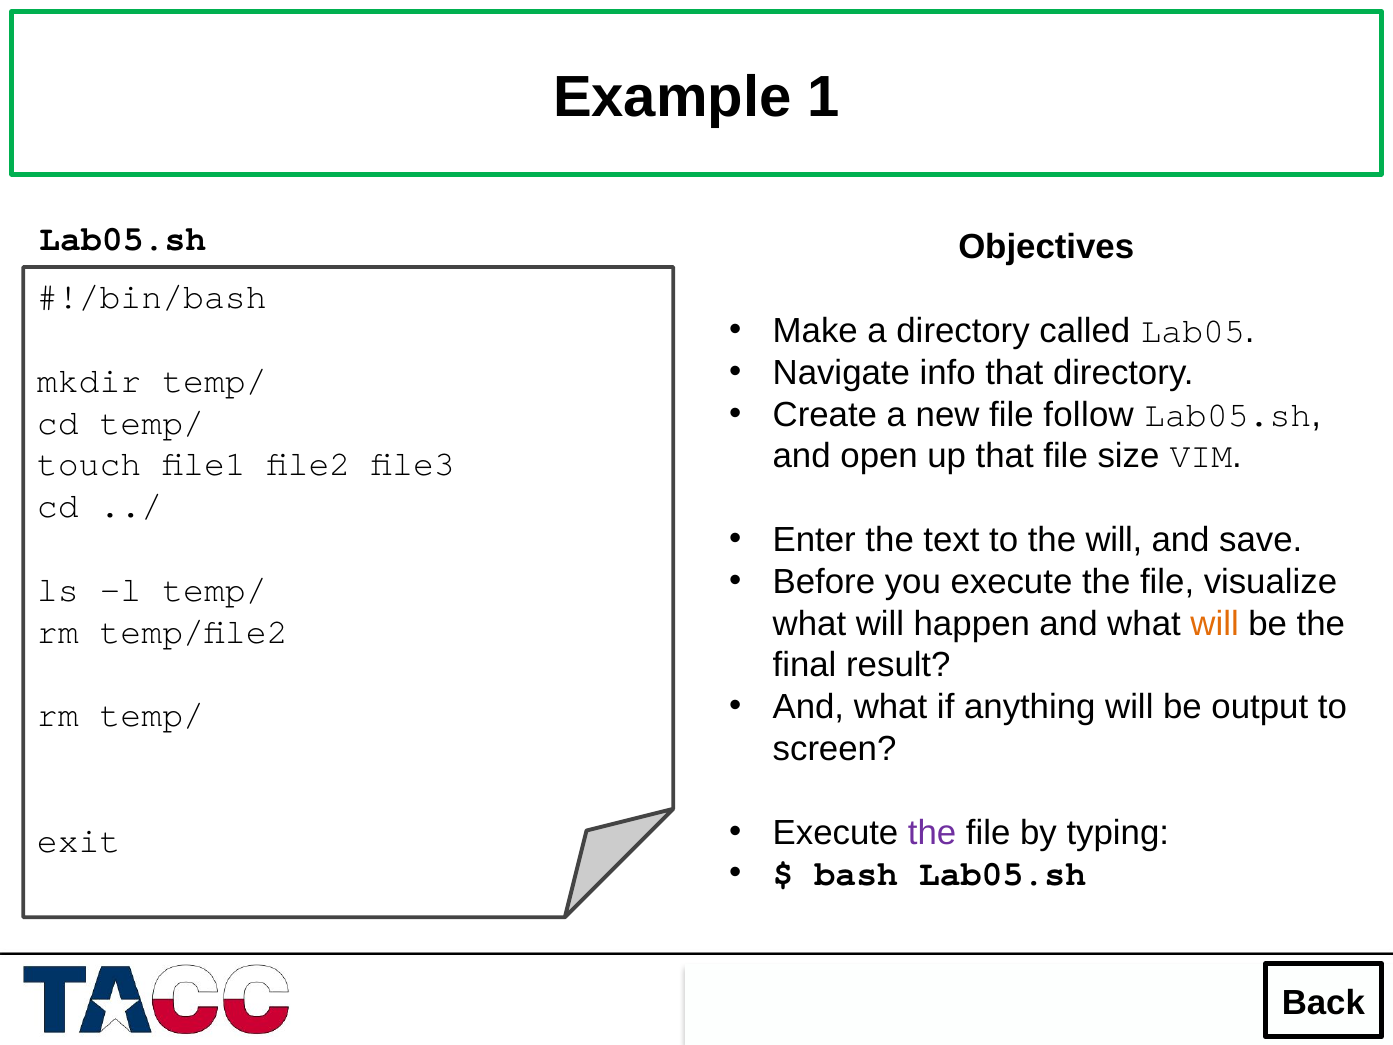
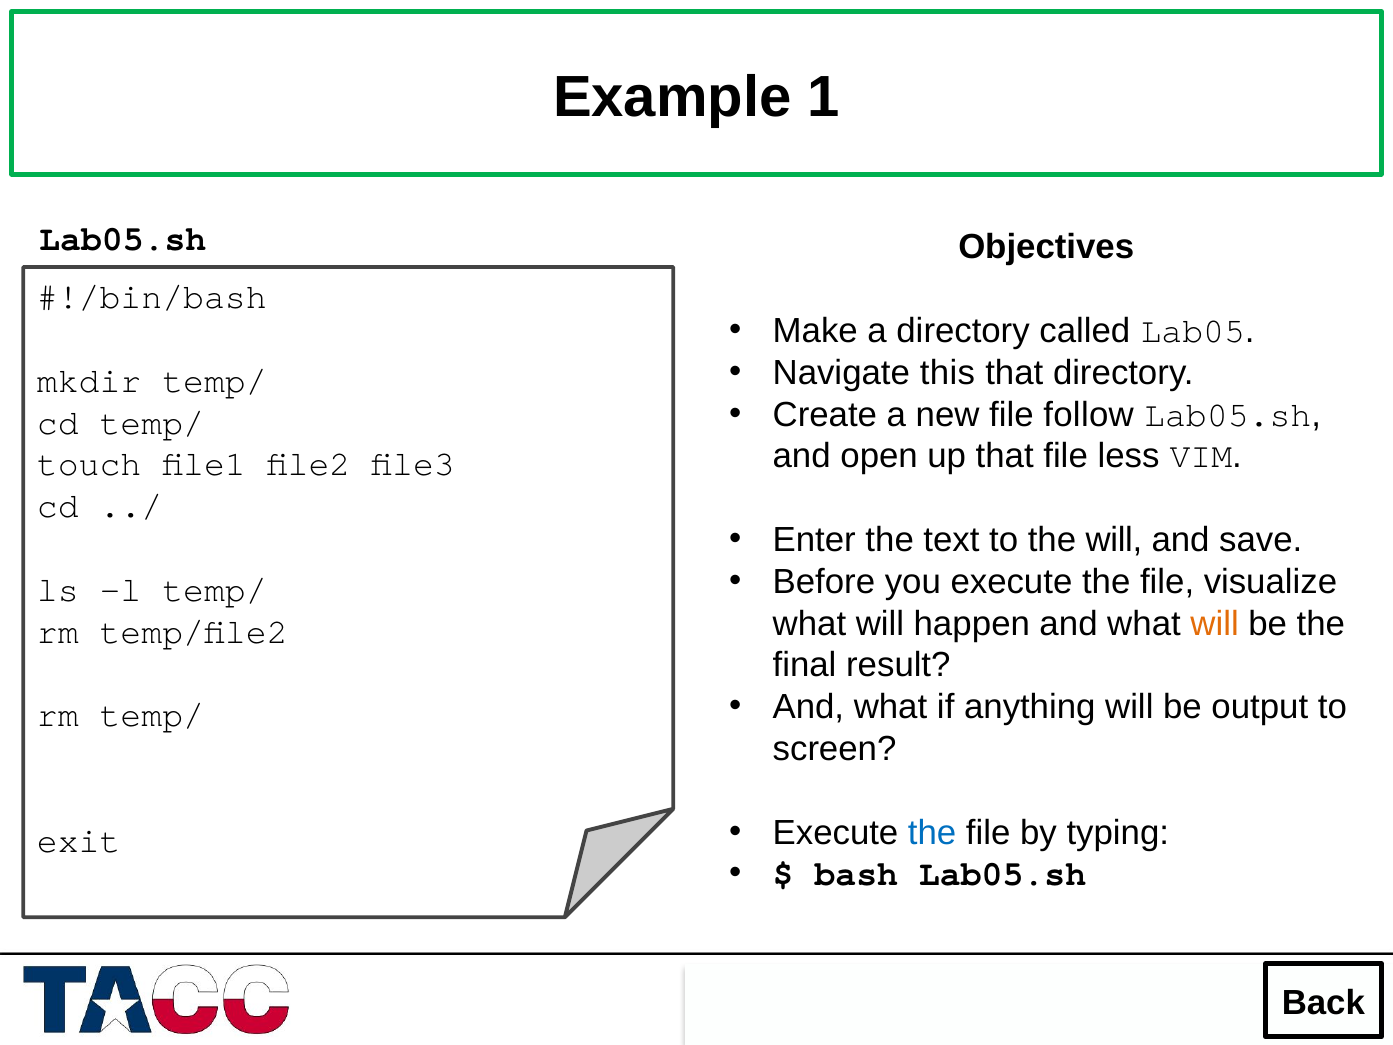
info: info -> this
size: size -> less
the at (932, 832) colour: purple -> blue
